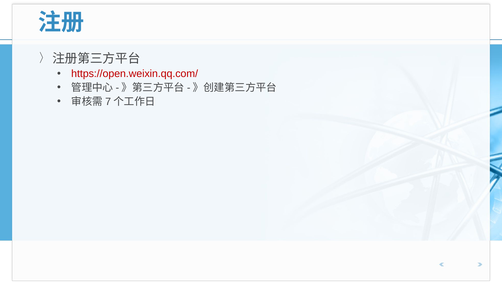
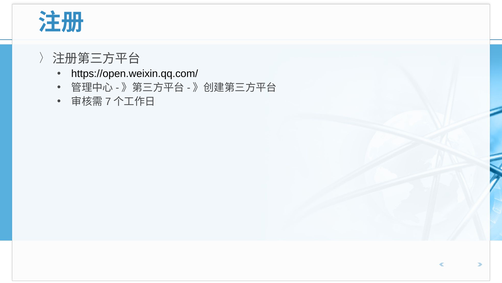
https://open.weixin.qq.com/ colour: red -> black
